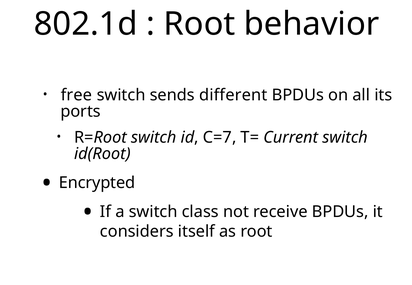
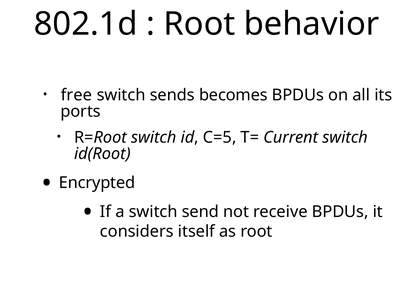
different: different -> becomes
C=7: C=7 -> C=5
class: class -> send
